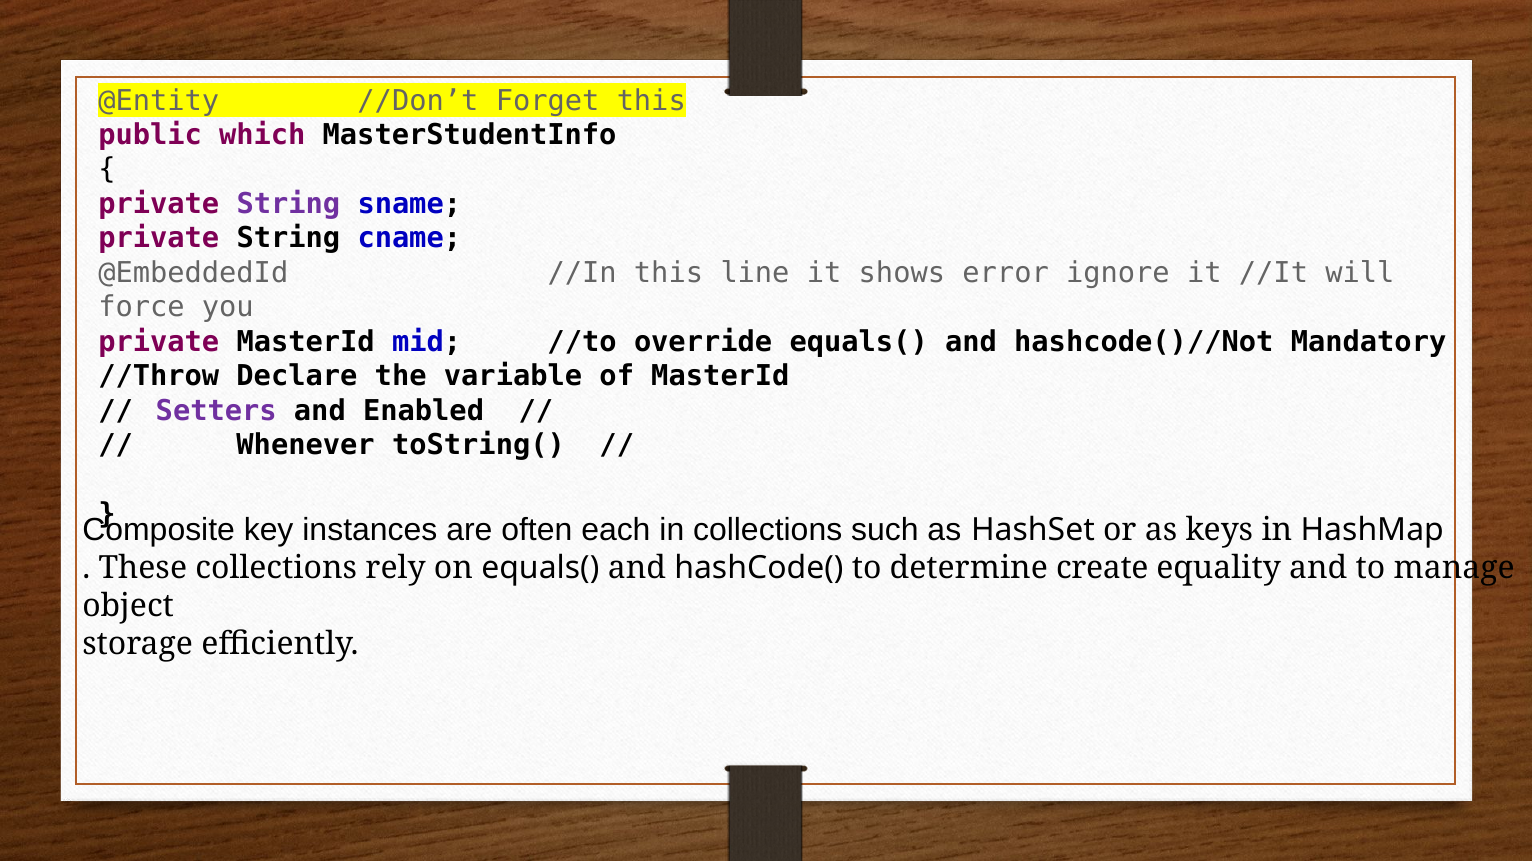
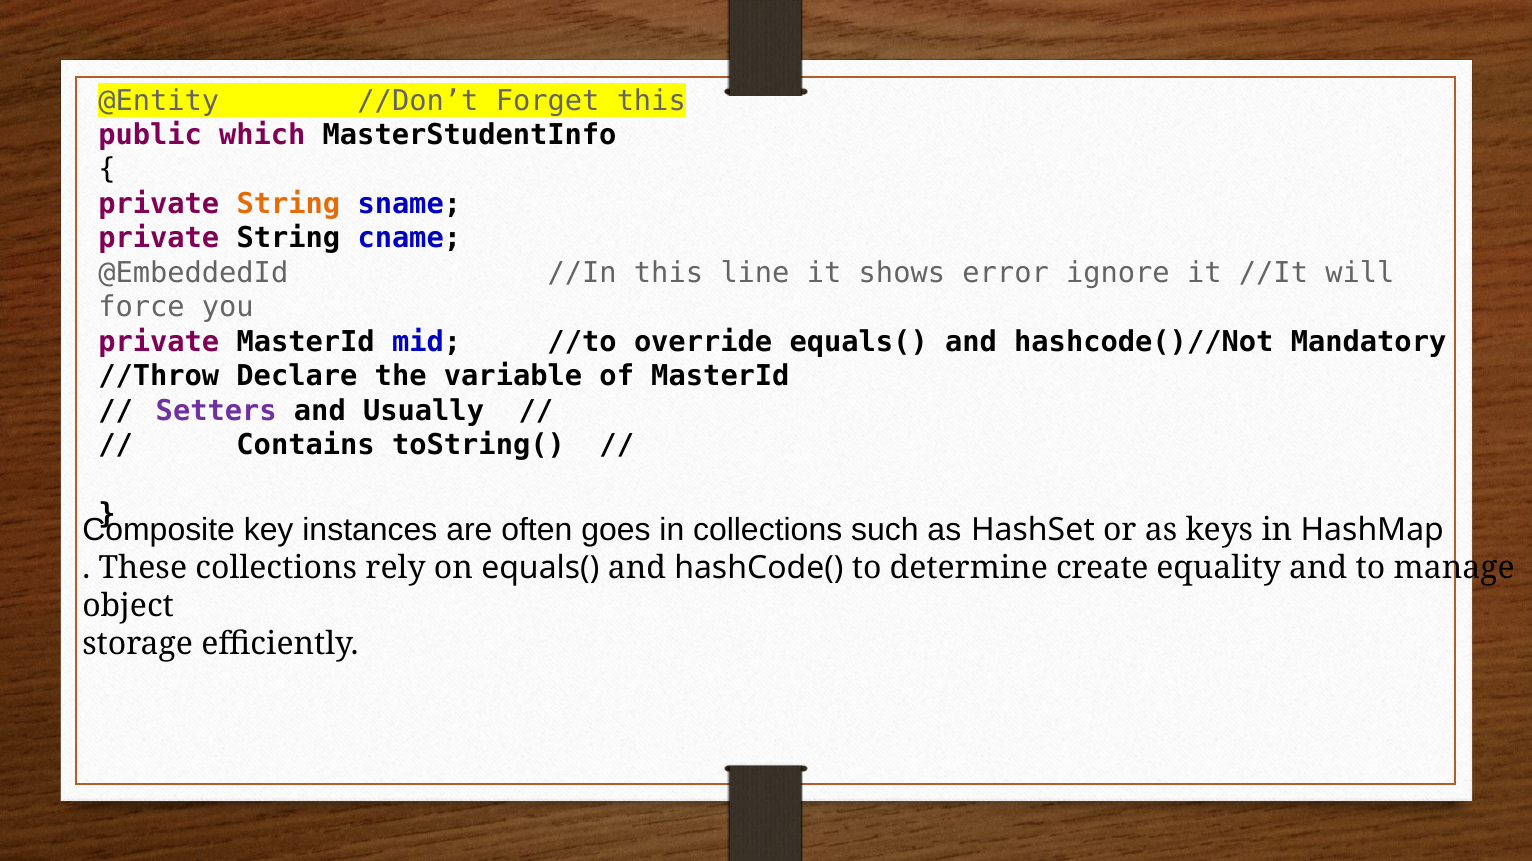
String at (288, 204) colour: purple -> orange
Enabled: Enabled -> Usually
Whenever: Whenever -> Contains
each: each -> goes
